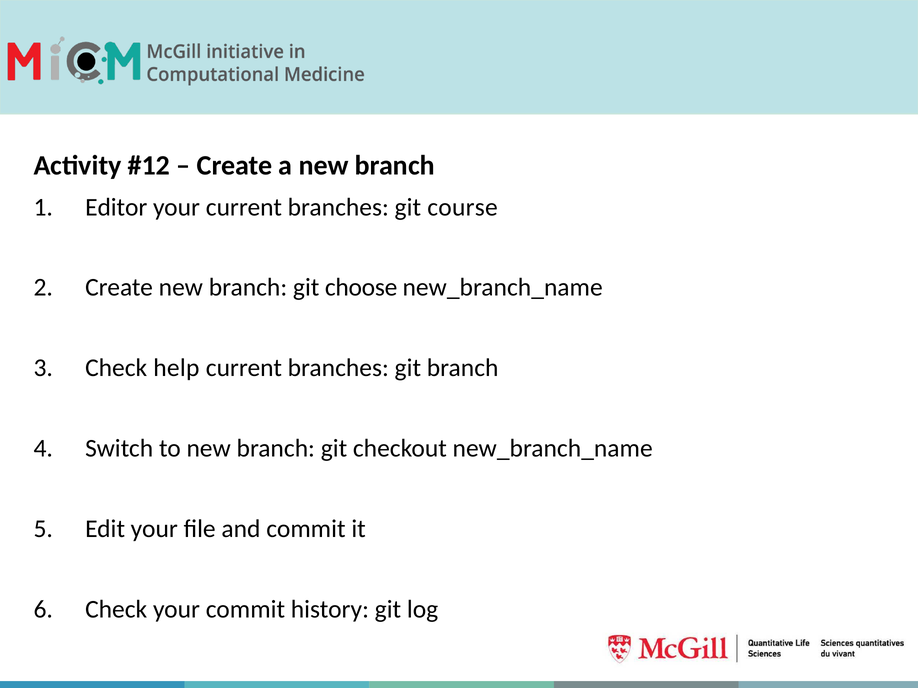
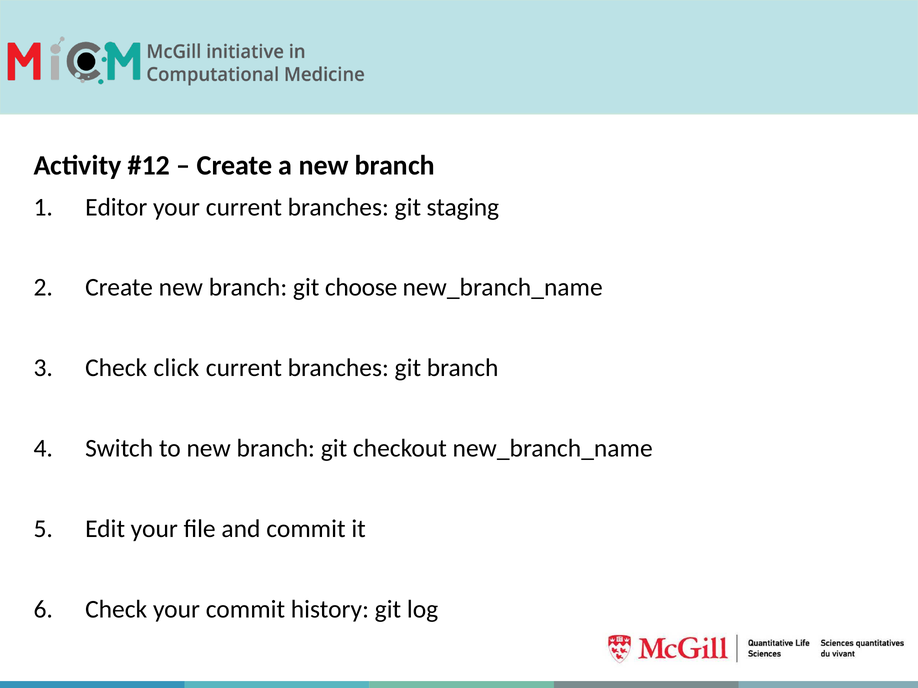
course: course -> staging
help: help -> click
